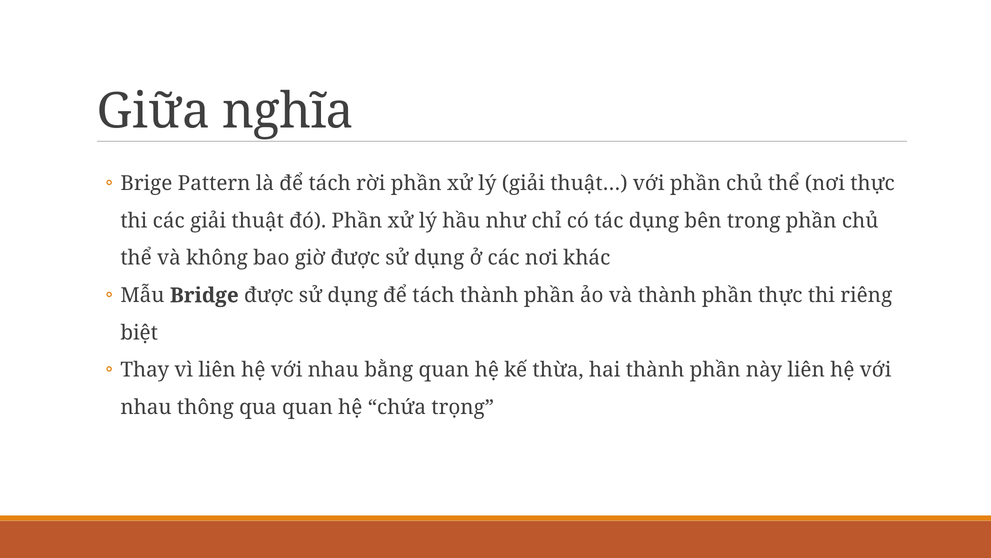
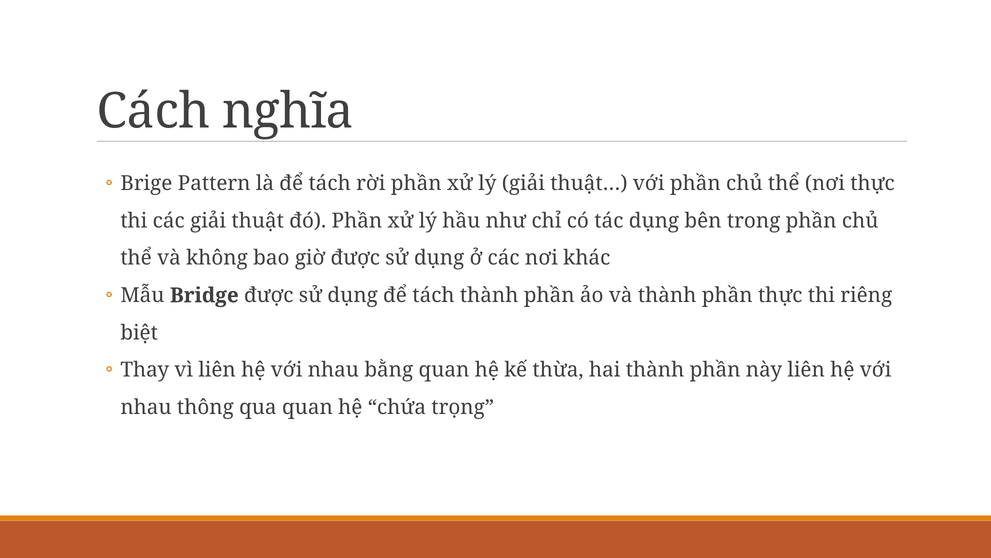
Giữa: Giữa -> Cách
